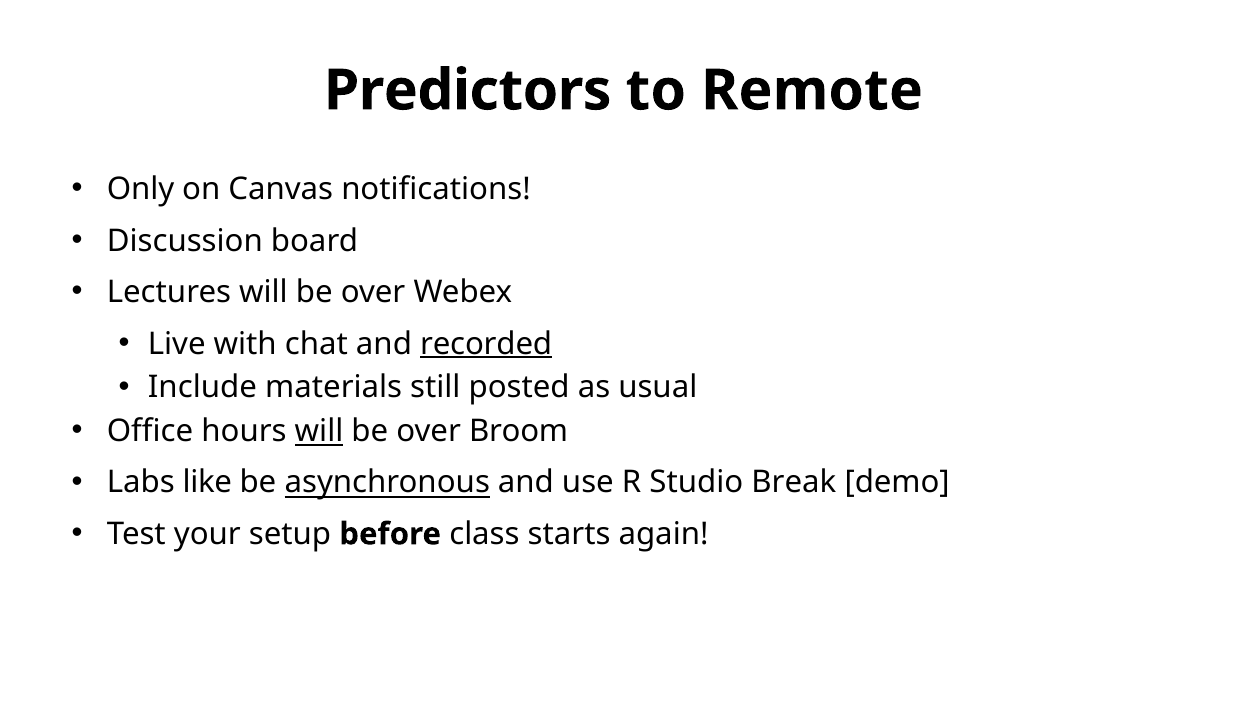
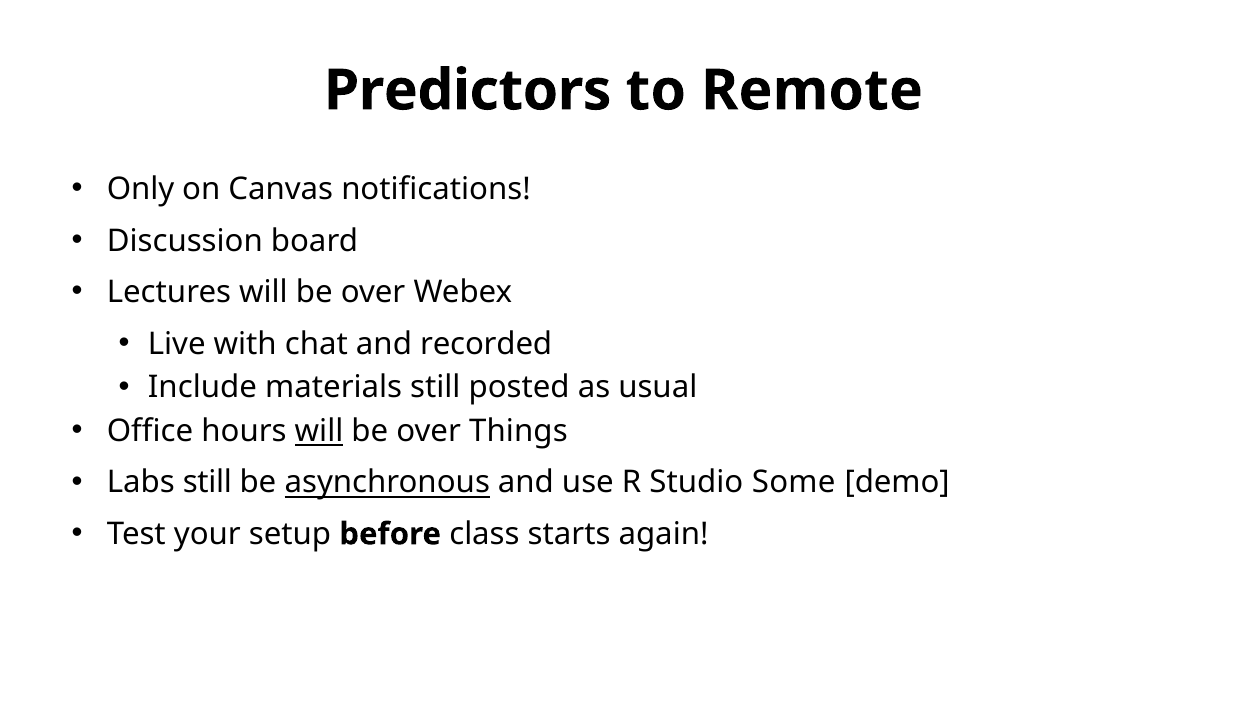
recorded underline: present -> none
Broom: Broom -> Things
Labs like: like -> still
Break: Break -> Some
